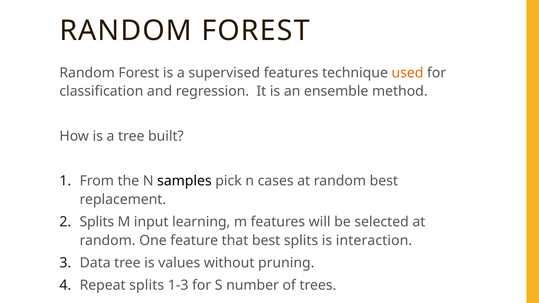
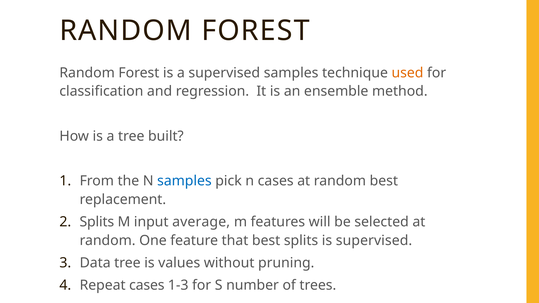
supervised features: features -> samples
samples at (184, 181) colour: black -> blue
learning: learning -> average
is interaction: interaction -> supervised
Repeat splits: splits -> cases
